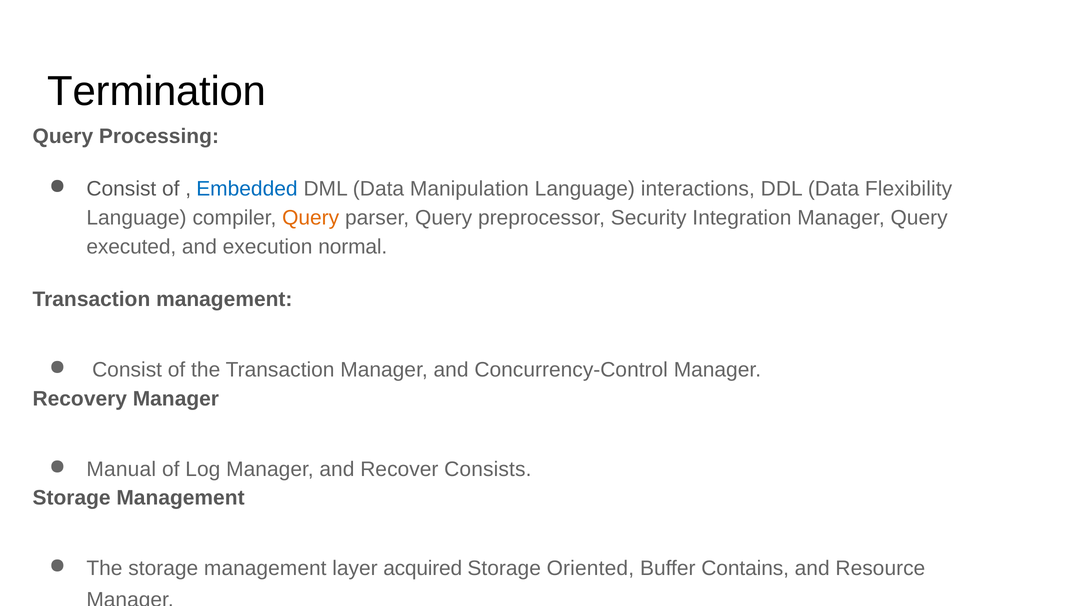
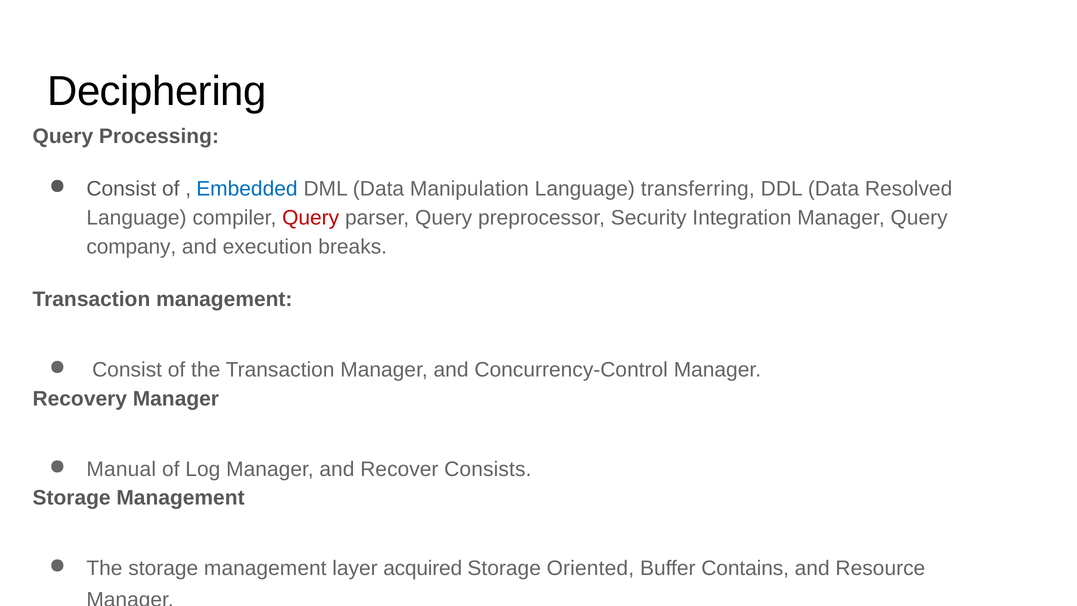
Termination: Termination -> Deciphering
interactions: interactions -> transferring
Flexibility: Flexibility -> Resolved
Query at (311, 218) colour: orange -> red
executed: executed -> company
normal: normal -> breaks
